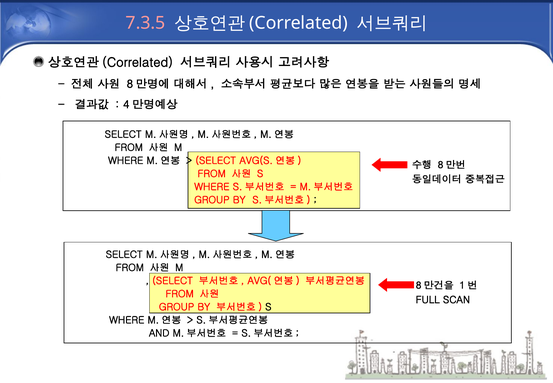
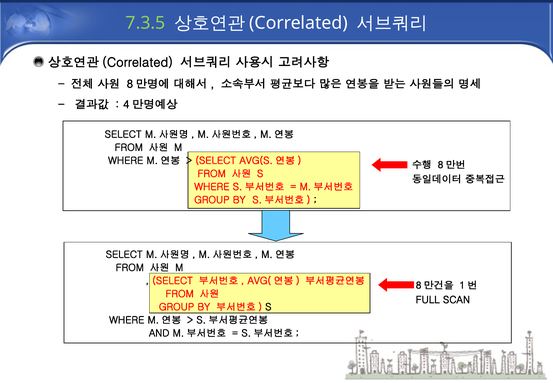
7.3.5 colour: pink -> light green
